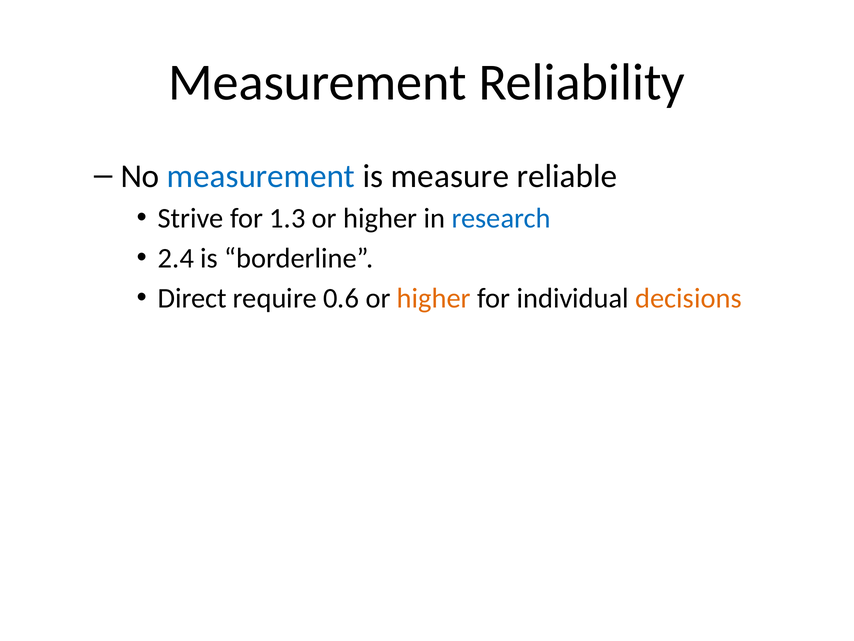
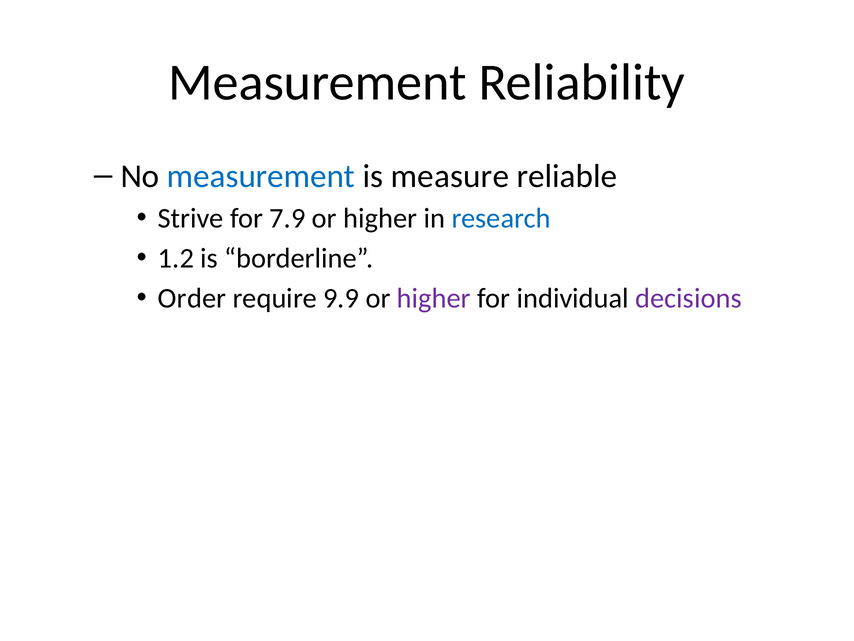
1.3: 1.3 -> 7.9
2.4: 2.4 -> 1.2
Direct: Direct -> Order
0.6: 0.6 -> 9.9
higher at (434, 298) colour: orange -> purple
decisions colour: orange -> purple
